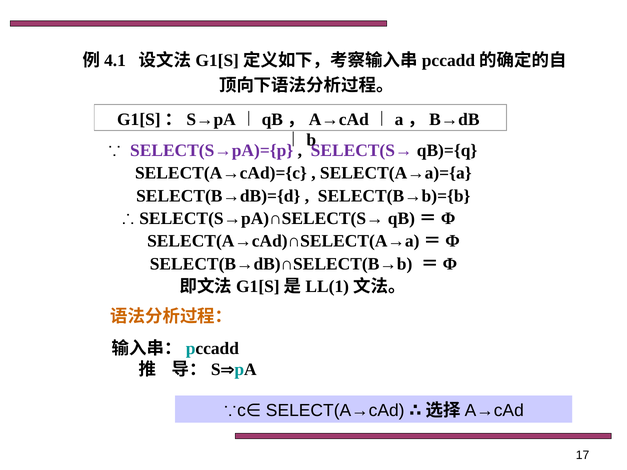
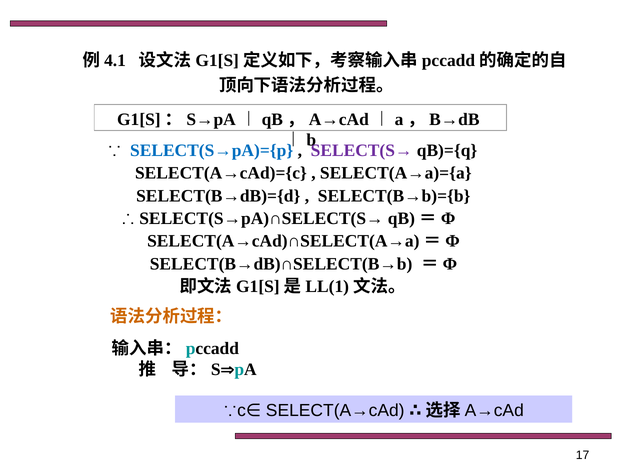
SELECT(S→pA)={p colour: purple -> blue
